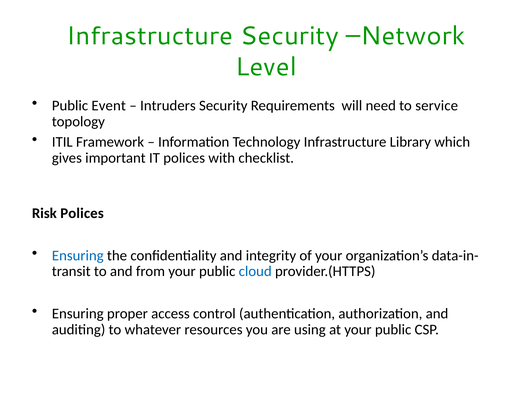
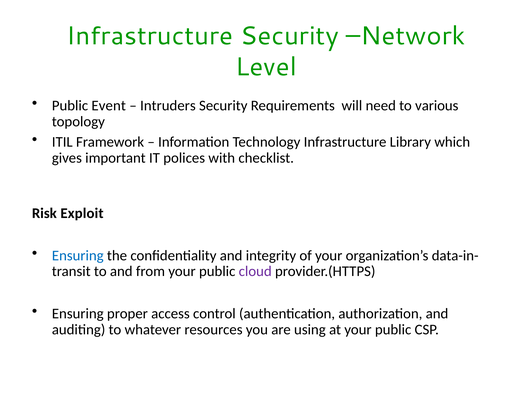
service: service -> various
Risk Polices: Polices -> Exploit
cloud colour: blue -> purple
